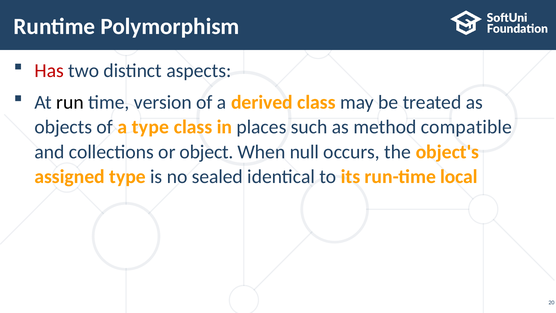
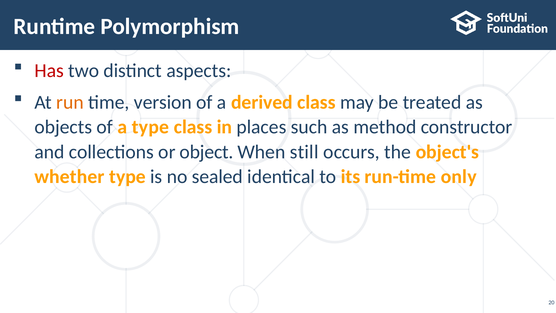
run colour: black -> orange
compatible: compatible -> constructor
null: null -> still
assigned: assigned -> whether
local: local -> only
